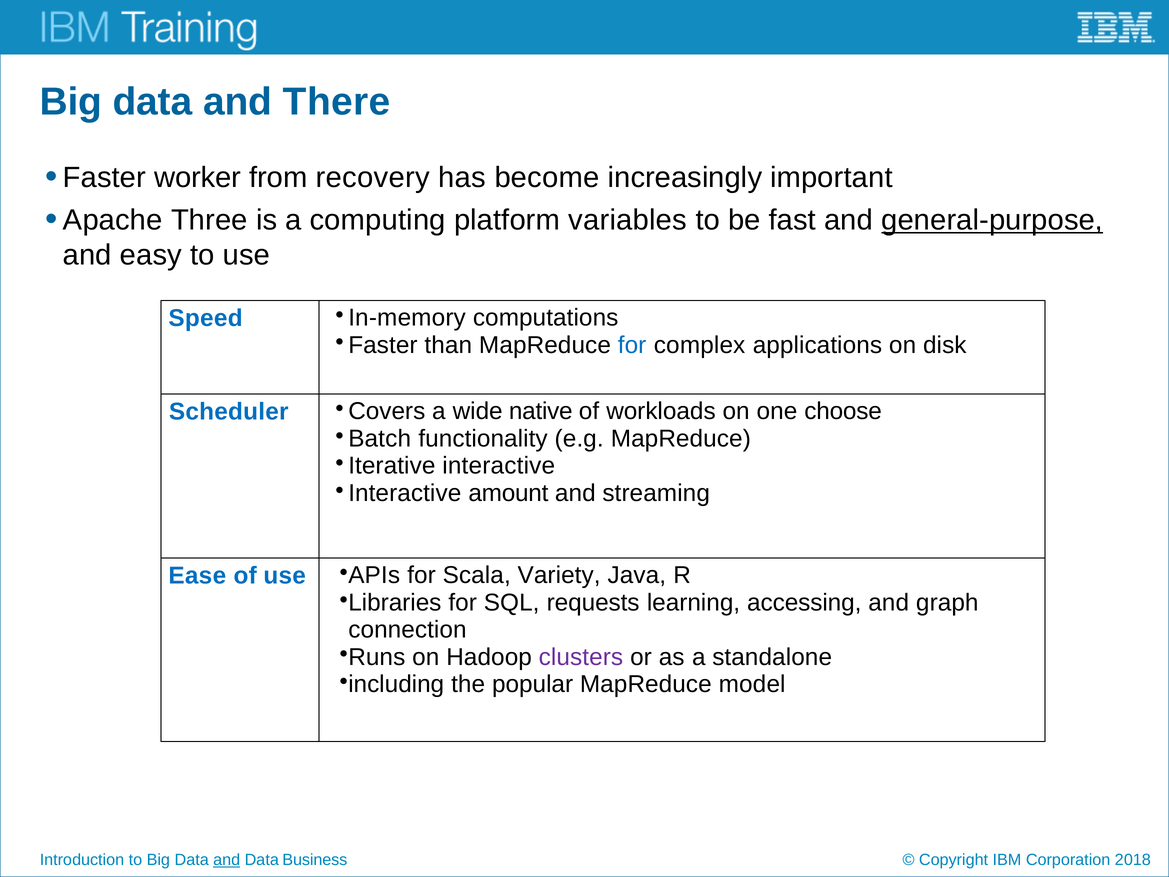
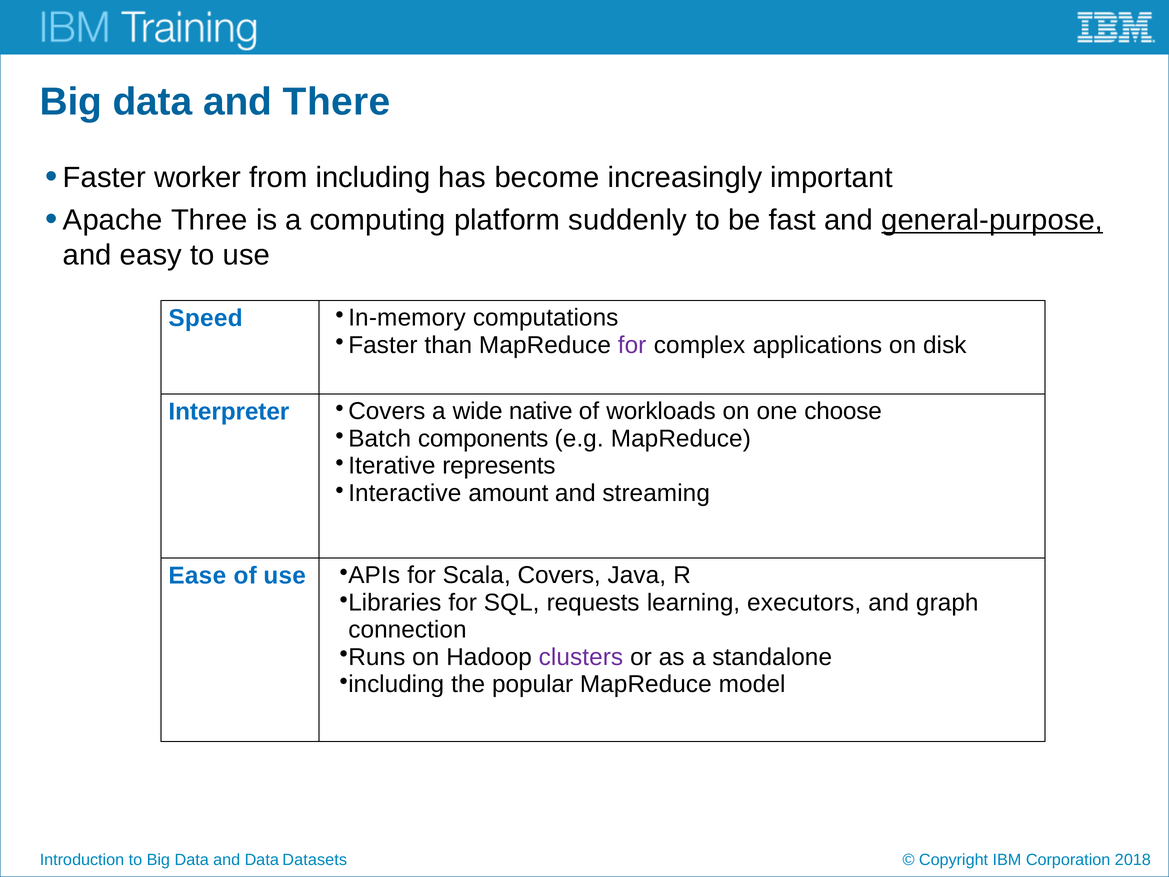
from recovery: recovery -> including
variables: variables -> suddenly
for at (632, 345) colour: blue -> purple
Scheduler: Scheduler -> Interpreter
functionality: functionality -> components
Iterative interactive: interactive -> represents
Scala Variety: Variety -> Covers
accessing: accessing -> executors
and at (227, 860) underline: present -> none
Business: Business -> Datasets
